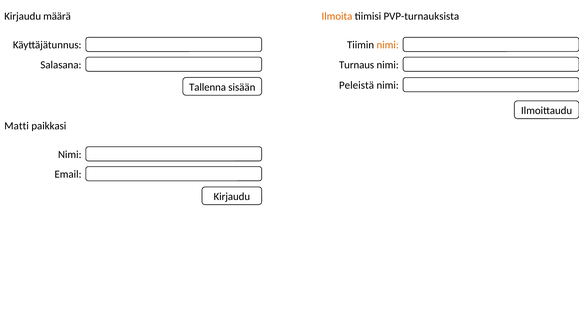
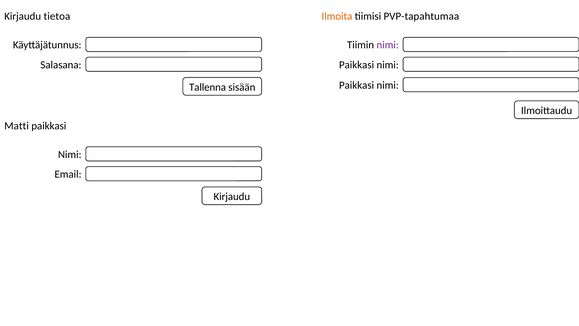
määrä: määrä -> tietoa
PVP-turnauksista: PVP-turnauksista -> PVP-tapahtumaa
nimi at (388, 45) colour: orange -> purple
Turnaus at (357, 65): Turnaus -> Paikkasi
Peleistä at (357, 85): Peleistä -> Paikkasi
